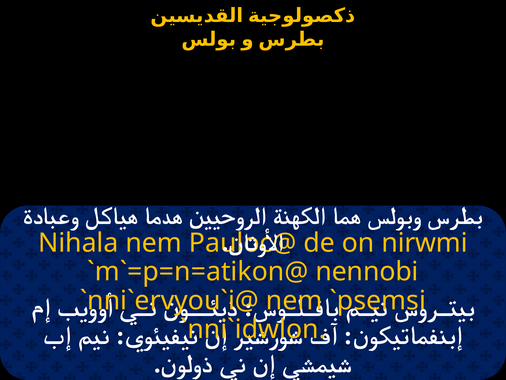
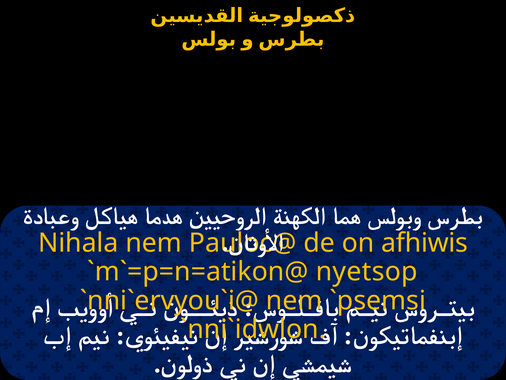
nirwmi: nirwmi -> afhiwis
nennobi: nennobi -> nyetsop
